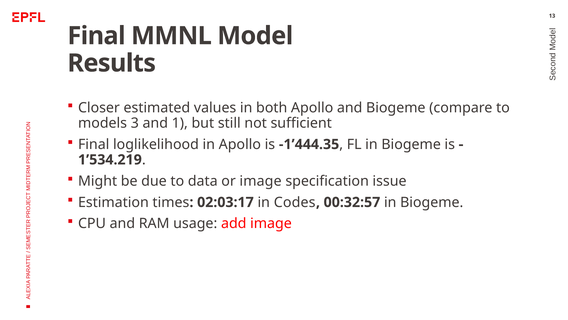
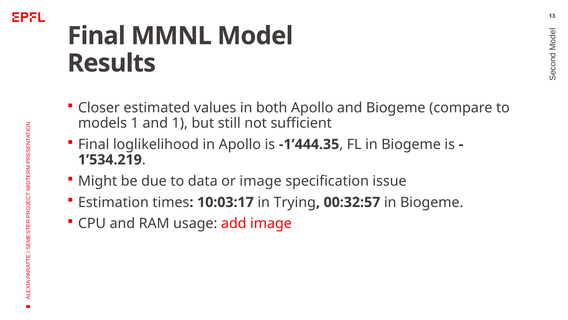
models 3: 3 -> 1
02:03:17: 02:03:17 -> 10:03:17
Codes: Codes -> Trying
